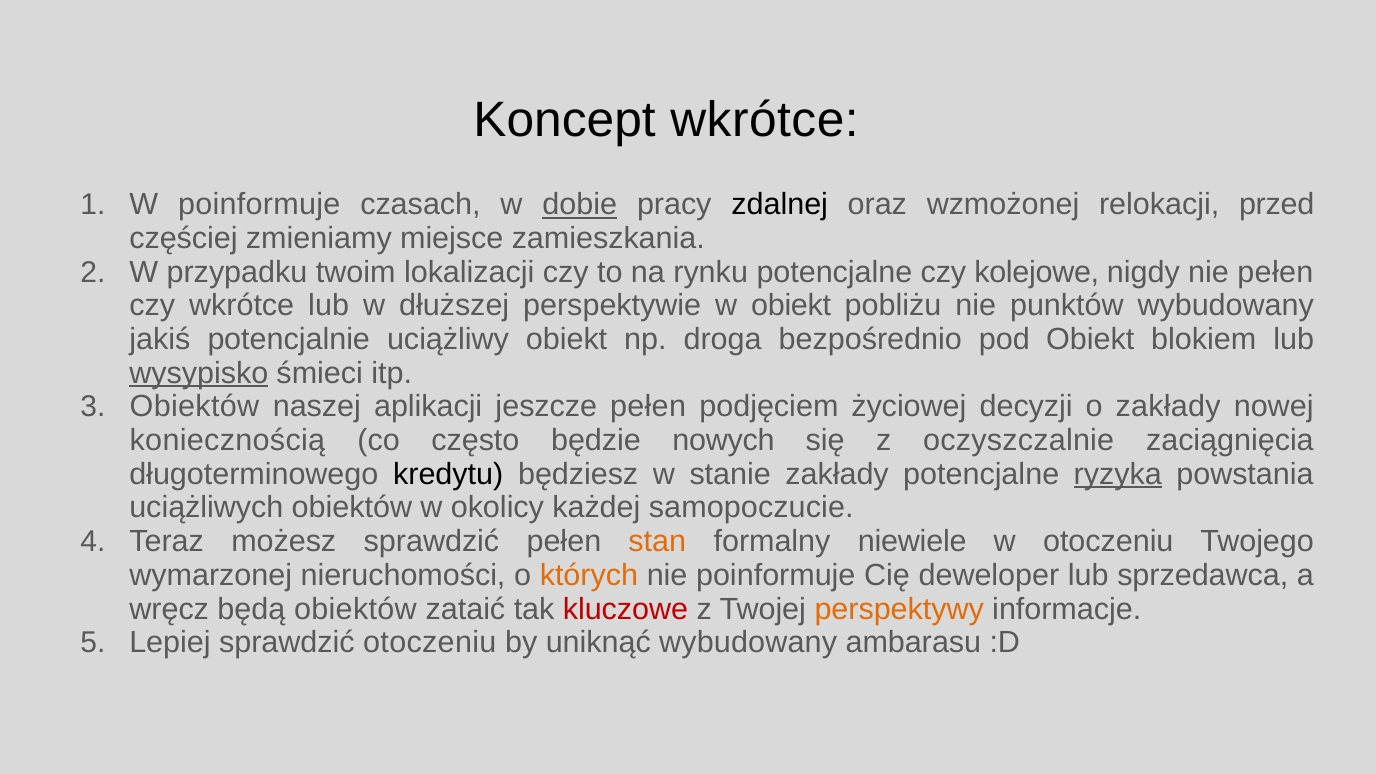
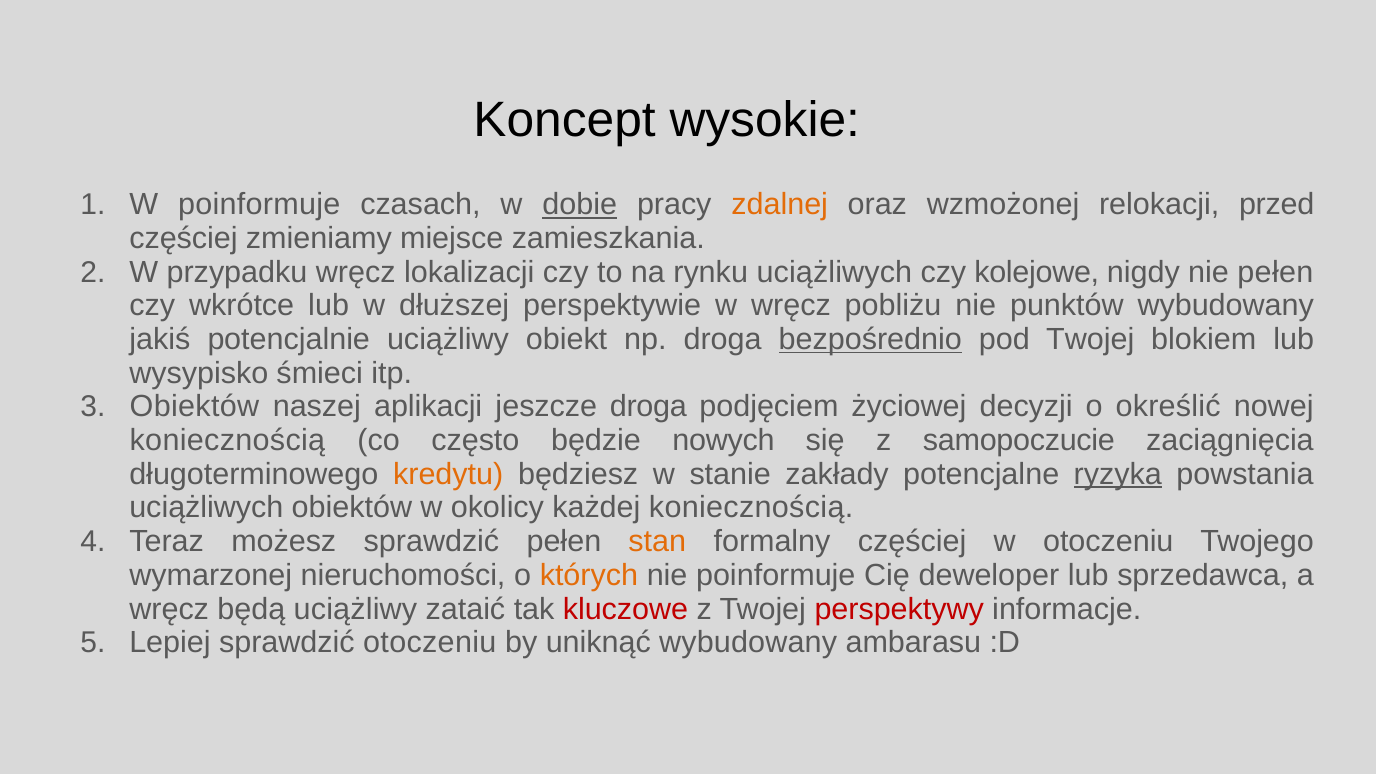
Koncept wkrótce: wkrótce -> wysokie
zdalnej colour: black -> orange
przypadku twoim: twoim -> wręcz
rynku potencjalne: potencjalne -> uciążliwych
w obiekt: obiekt -> wręcz
bezpośrednio underline: none -> present
pod Obiekt: Obiekt -> Twojej
wysypisko underline: present -> none
jeszcze pełen: pełen -> droga
o zakłady: zakłady -> określić
oczyszczalnie: oczyszczalnie -> samopoczucie
kredytu colour: black -> orange
każdej samopoczucie: samopoczucie -> koniecznością
formalny niewiele: niewiele -> częściej
będą obiektów: obiektów -> uciążliwy
perspektywy colour: orange -> red
